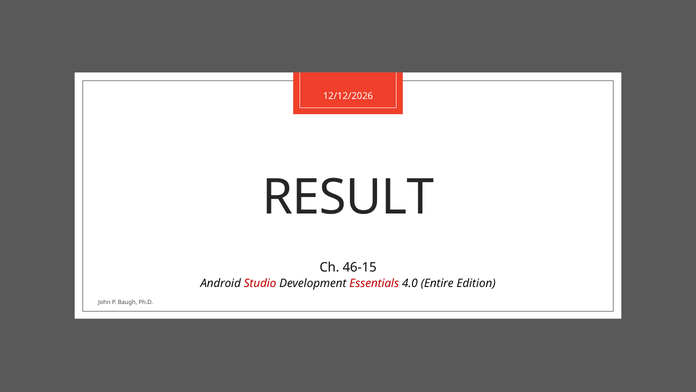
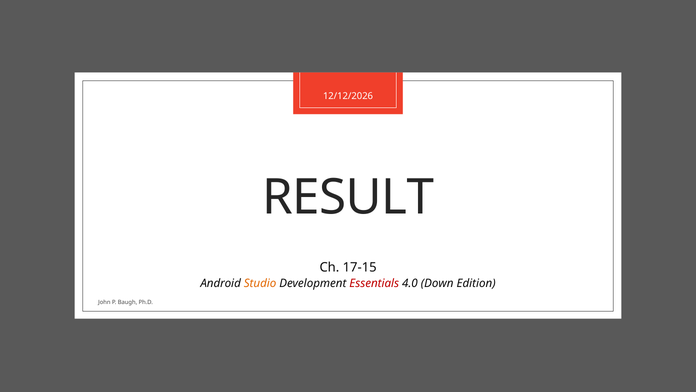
46-15: 46-15 -> 17-15
Studio colour: red -> orange
Entire: Entire -> Down
